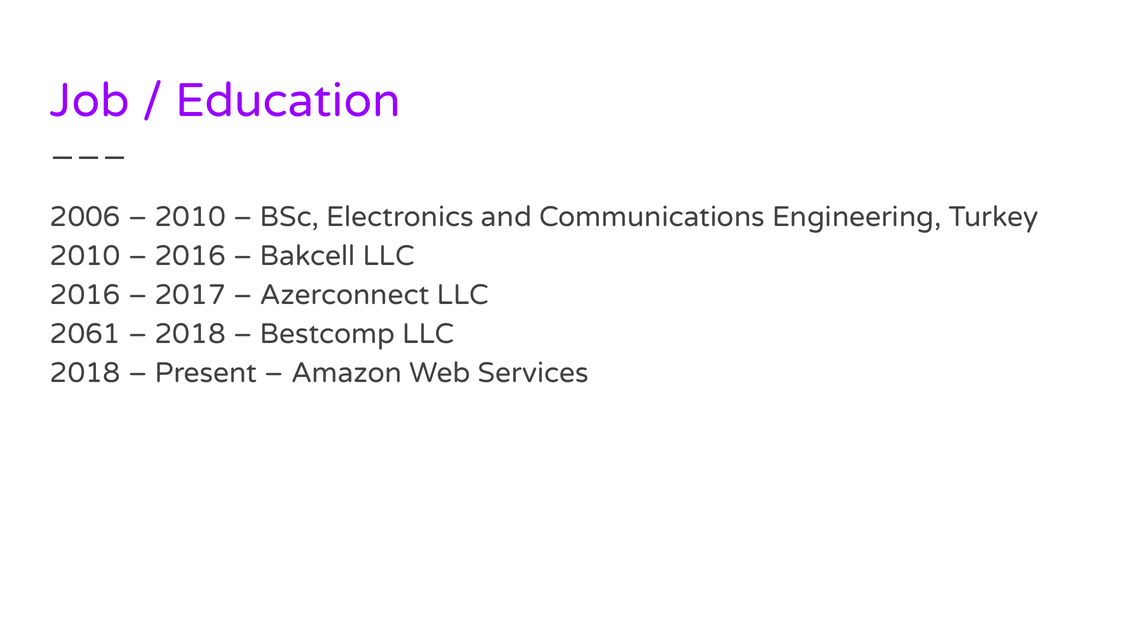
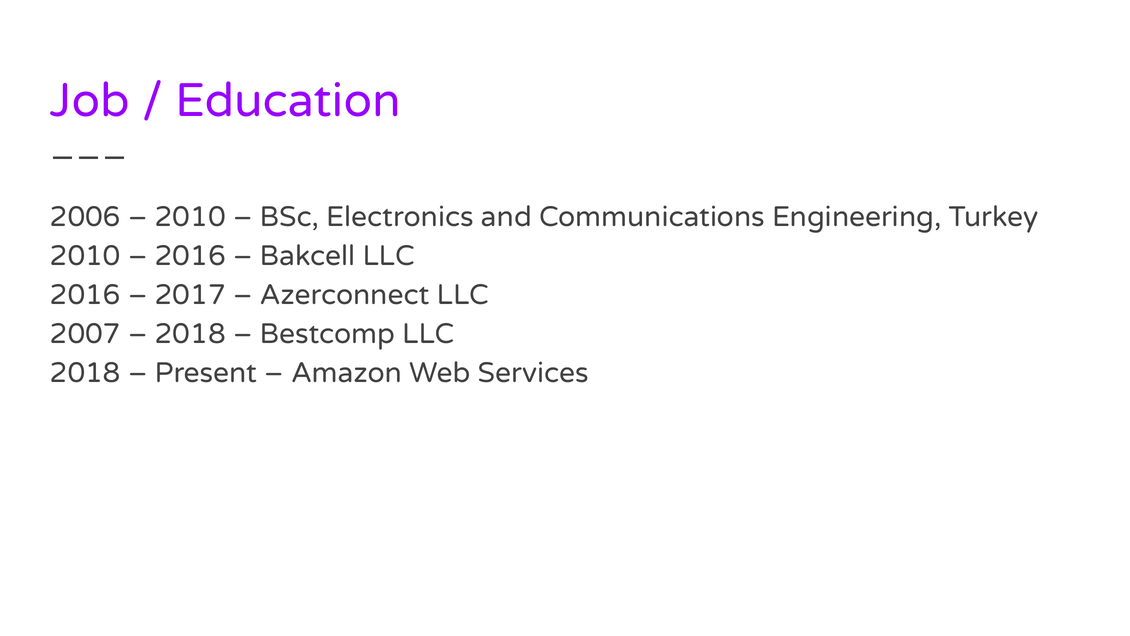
2061: 2061 -> 2007
